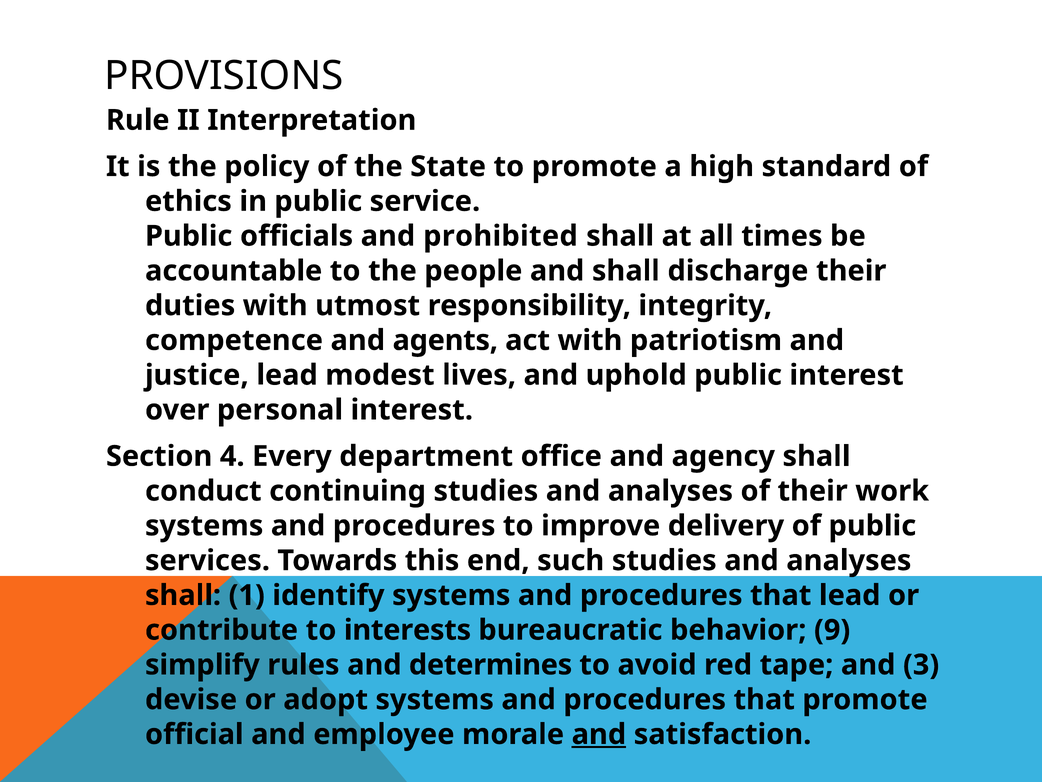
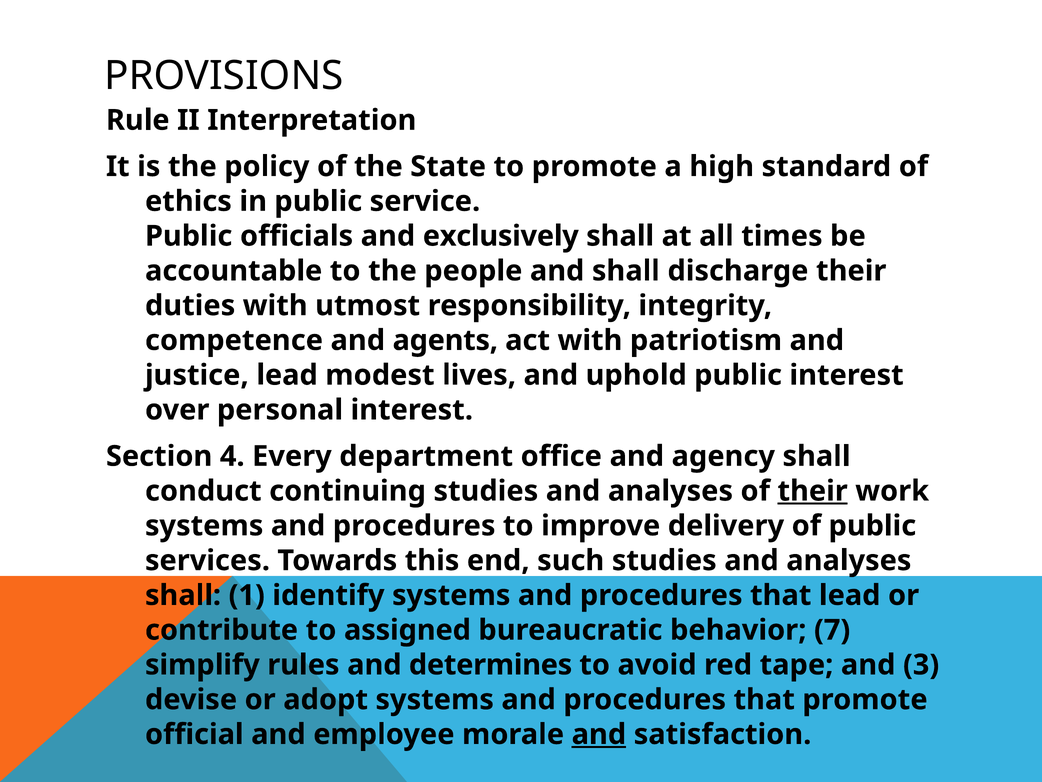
prohibited: prohibited -> exclusively
their at (813, 491) underline: none -> present
interests: interests -> assigned
9: 9 -> 7
